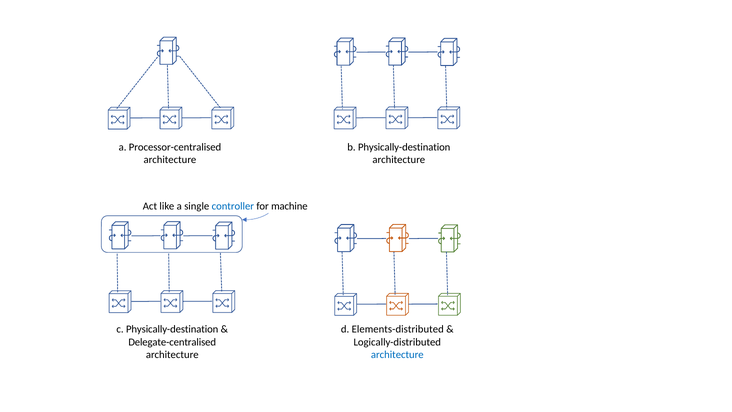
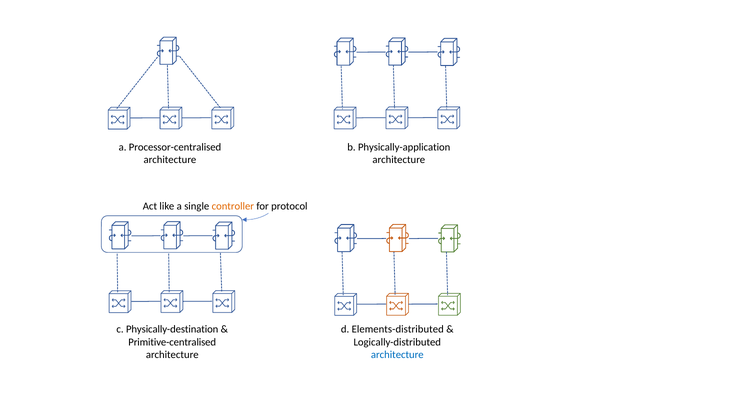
b Physically-destination: Physically-destination -> Physically-application
controller colour: blue -> orange
machine: machine -> protocol
Delegate-centralised: Delegate-centralised -> Primitive-centralised
